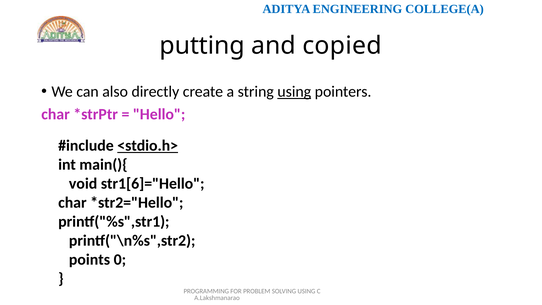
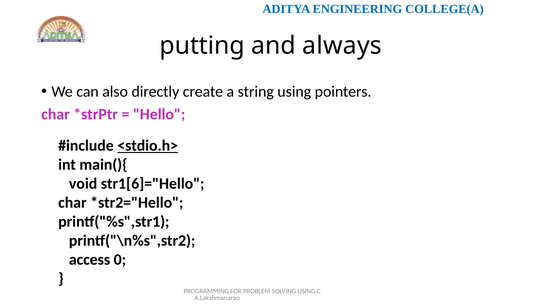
copied: copied -> always
using at (294, 92) underline: present -> none
points: points -> access
